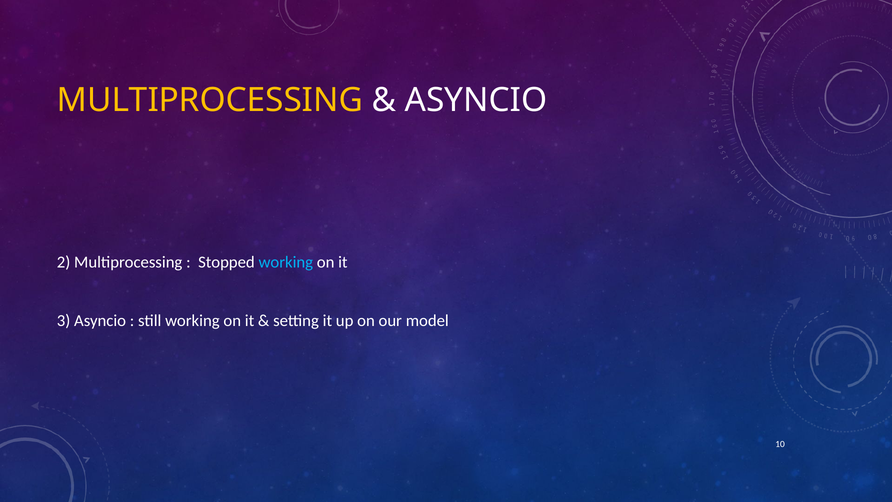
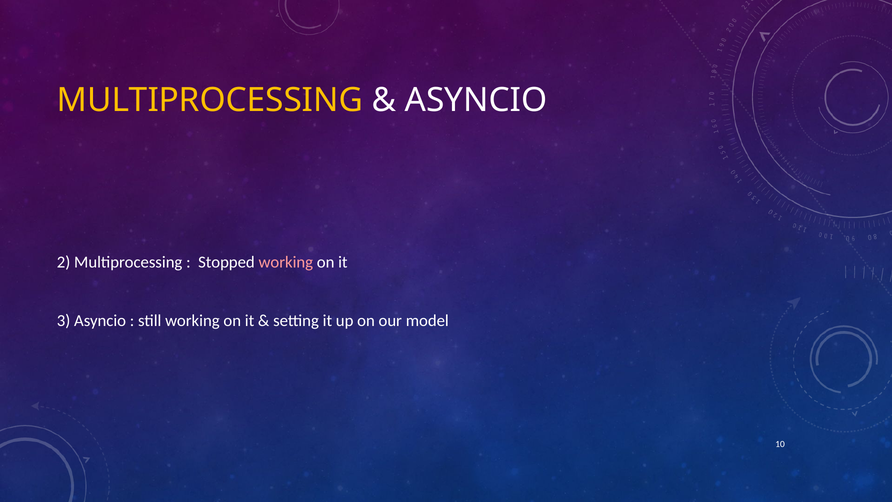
working at (286, 262) colour: light blue -> pink
